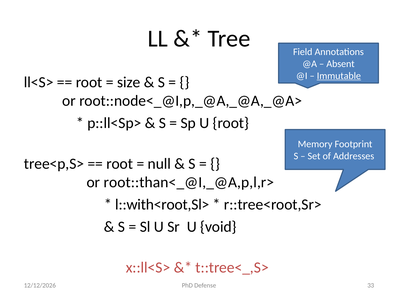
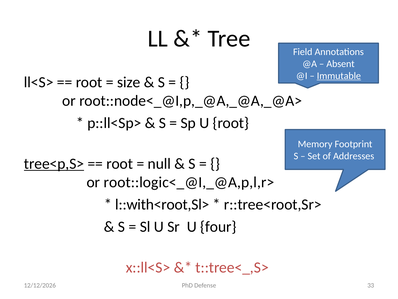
tree<p,S> underline: none -> present
root::than<_@I,_@A,p,l,r>: root::than<_@I,_@A,p,l,r> -> root::logic<_@I,_@A,p,l,r>
void: void -> four
